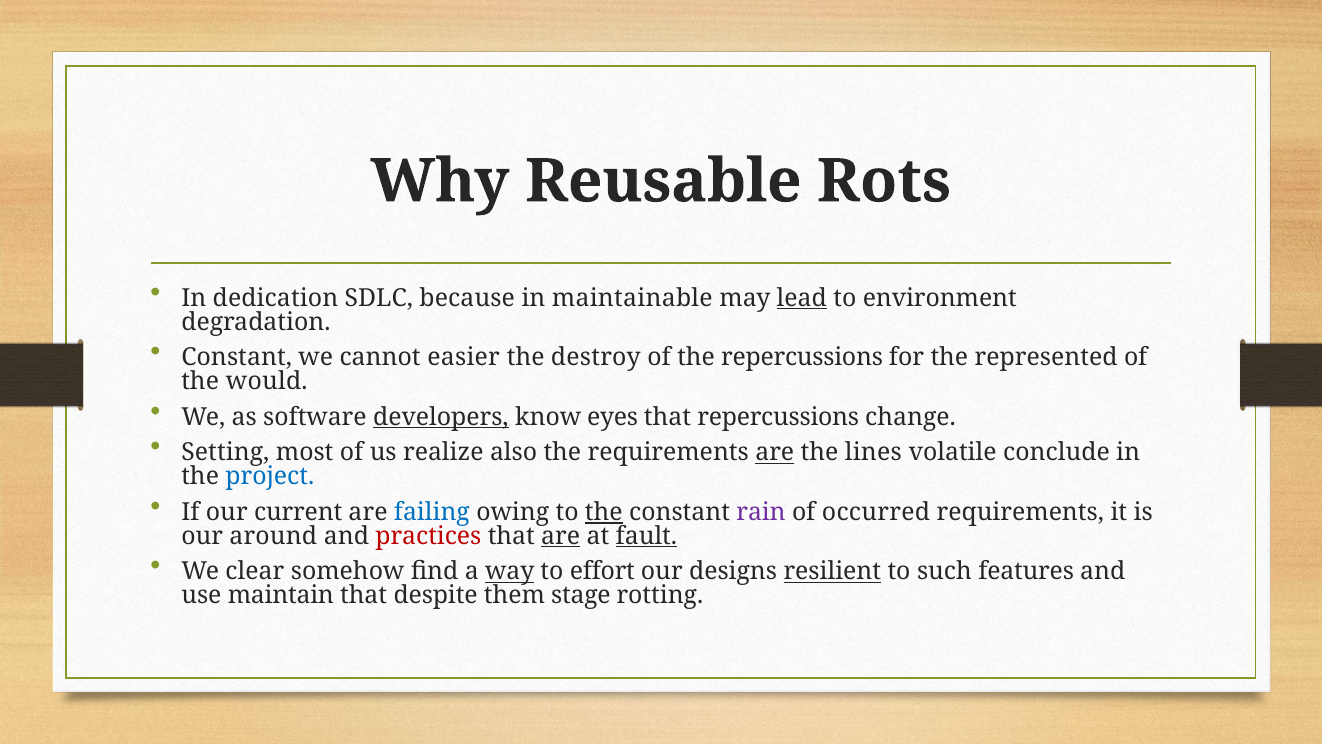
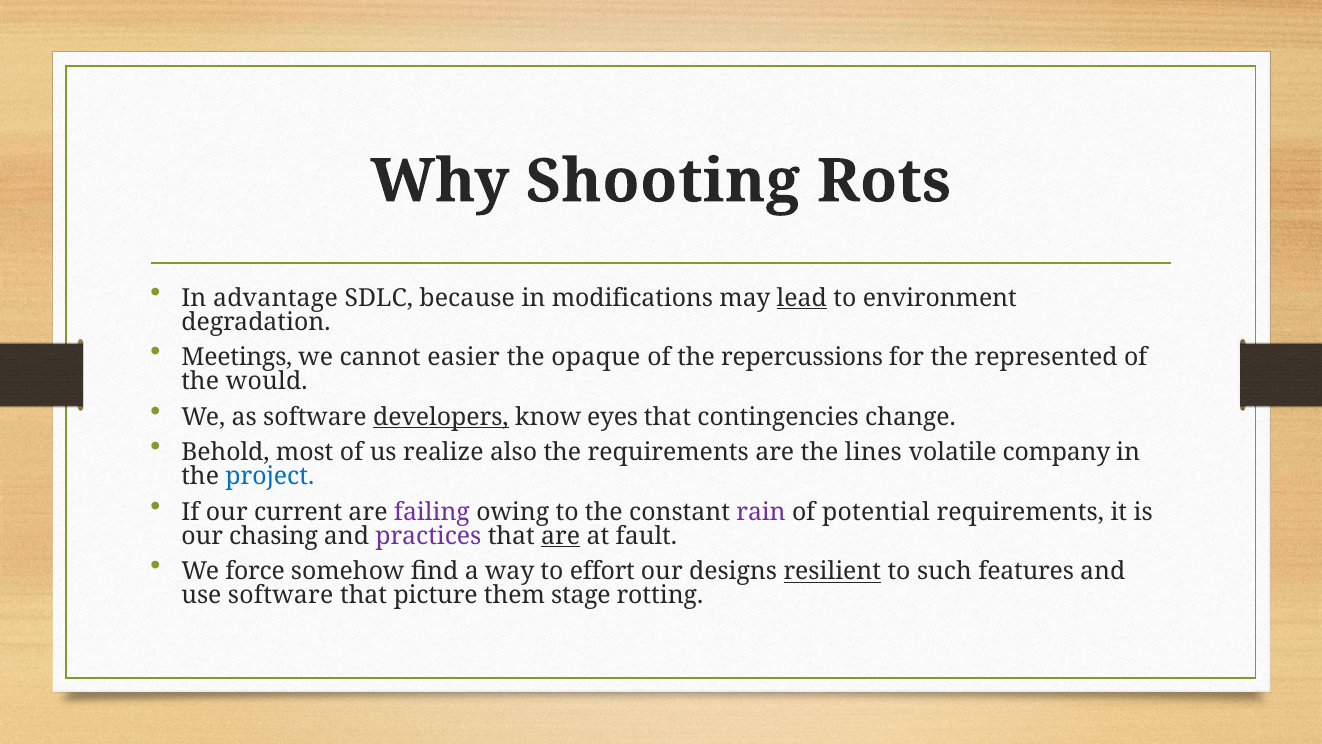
Reusable: Reusable -> Shooting
dedication: dedication -> advantage
maintainable: maintainable -> modifications
Constant at (237, 357): Constant -> Meetings
destroy: destroy -> opaque
that repercussions: repercussions -> contingencies
Setting: Setting -> Behold
are at (775, 453) underline: present -> none
conclude: conclude -> company
failing colour: blue -> purple
the at (604, 512) underline: present -> none
occurred: occurred -> potential
around: around -> chasing
practices colour: red -> purple
fault underline: present -> none
clear: clear -> force
way underline: present -> none
use maintain: maintain -> software
despite: despite -> picture
